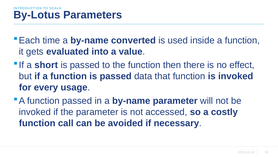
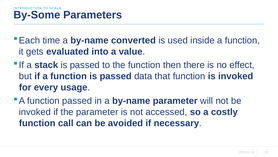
By-Lotus: By-Lotus -> By-Some
short: short -> stack
